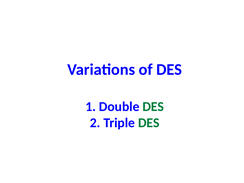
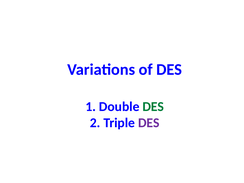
DES at (149, 123) colour: green -> purple
